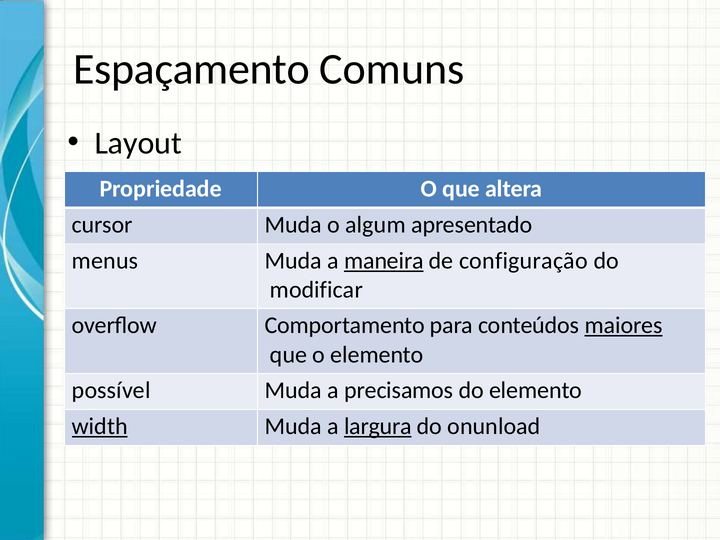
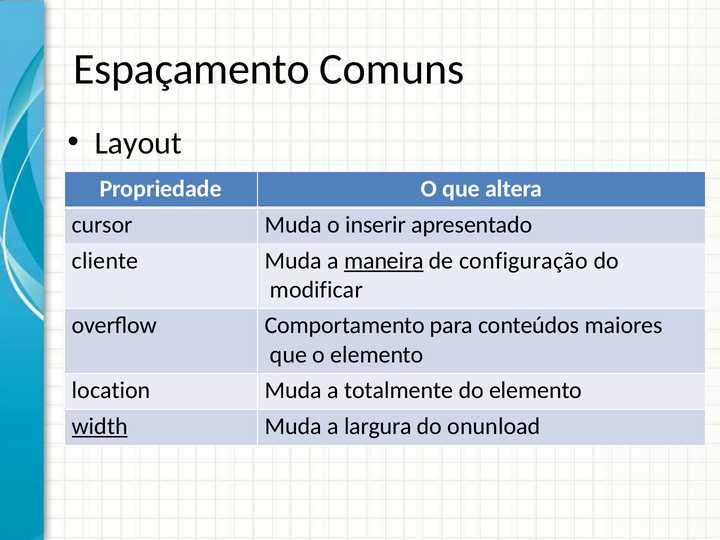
algum: algum -> inserir
menus: menus -> cliente
maiores underline: present -> none
possível: possível -> location
precisamos: precisamos -> totalmente
largura underline: present -> none
